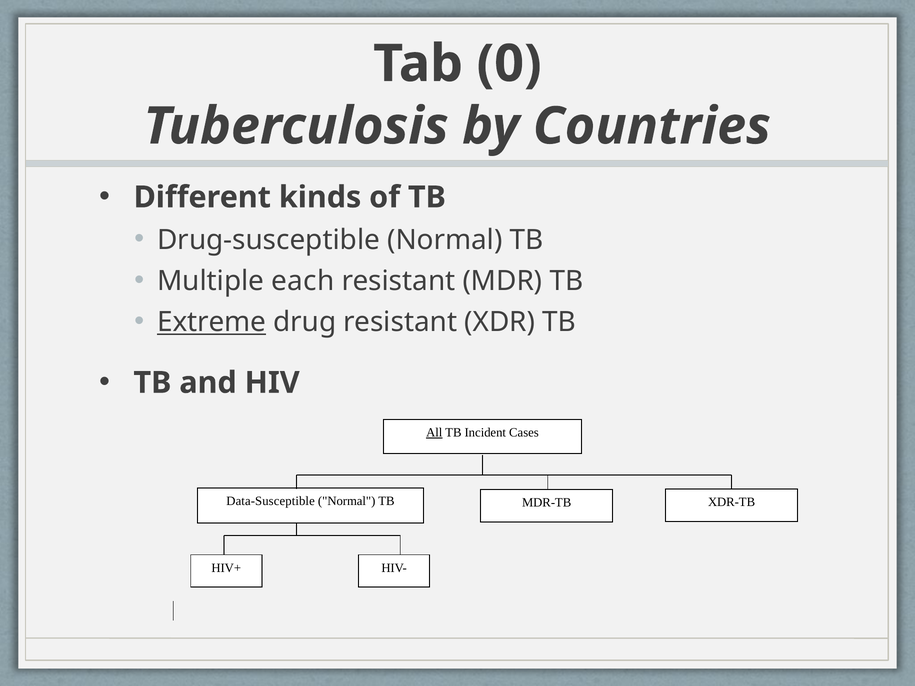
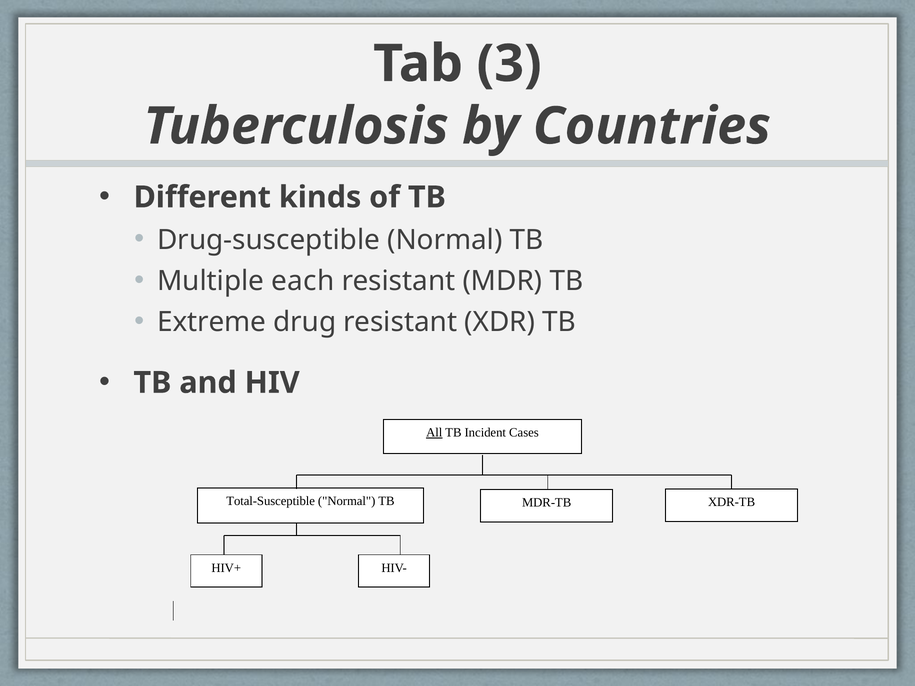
0: 0 -> 3
Extreme underline: present -> none
Data-Susceptible: Data-Susceptible -> Total-Susceptible
